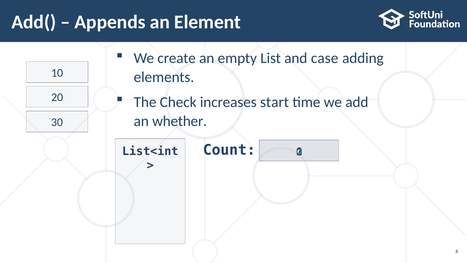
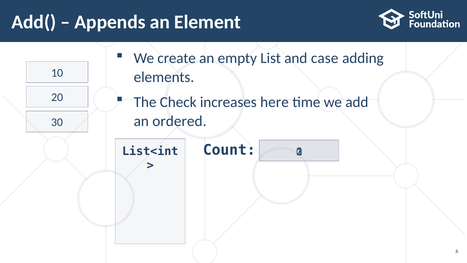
start: start -> here
whether: whether -> ordered
